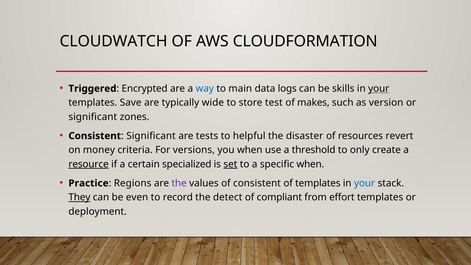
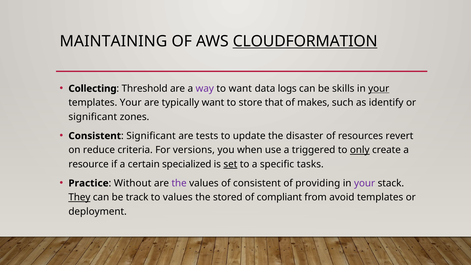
CLOUDWATCH: CLOUDWATCH -> MAINTAINING
CLOUDFORMATION underline: none -> present
Triggered: Triggered -> Collecting
Encrypted: Encrypted -> Threshold
way colour: blue -> purple
to main: main -> want
templates Save: Save -> Your
typically wide: wide -> want
test: test -> that
version: version -> identify
helpful: helpful -> update
money: money -> reduce
threshold: threshold -> triggered
only underline: none -> present
resource underline: present -> none
specific when: when -> tasks
Regions: Regions -> Without
of templates: templates -> providing
your at (365, 183) colour: blue -> purple
even: even -> track
to record: record -> values
detect: detect -> stored
effort: effort -> avoid
